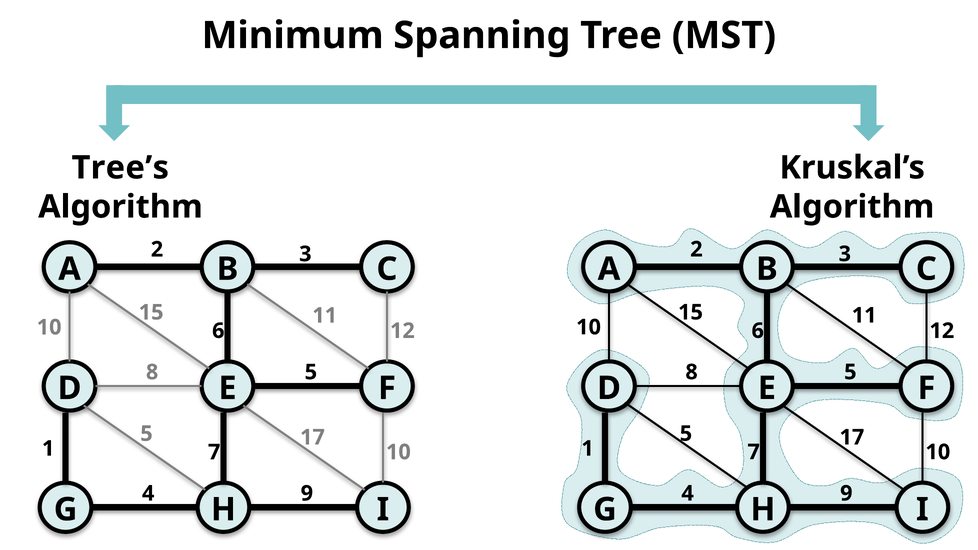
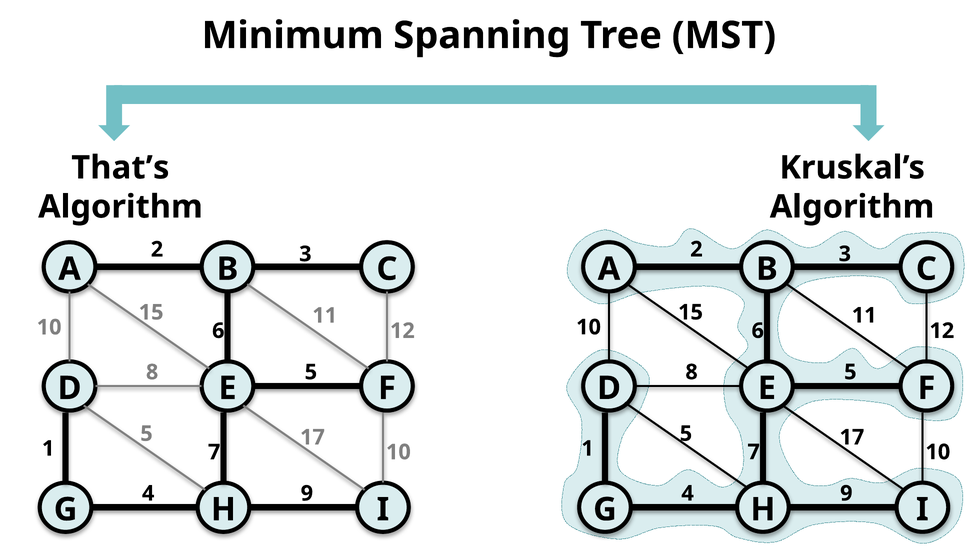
Tree’s: Tree’s -> That’s
